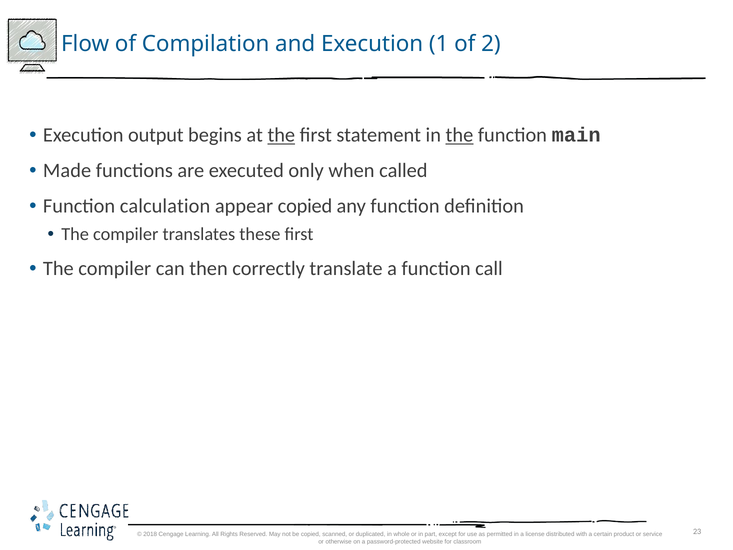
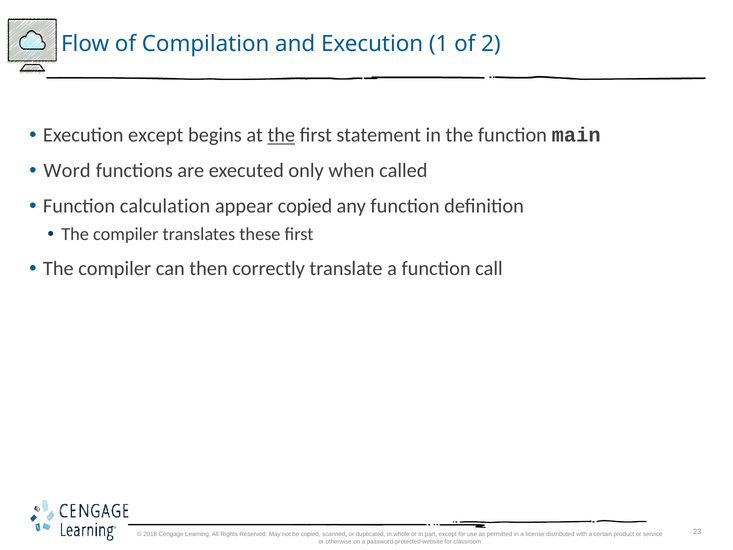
Execution output: output -> except
the at (459, 135) underline: present -> none
Made: Made -> Word
